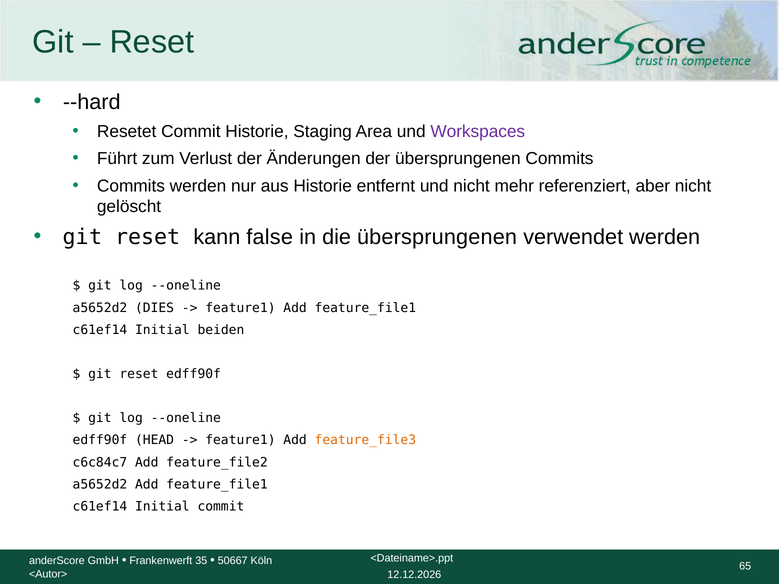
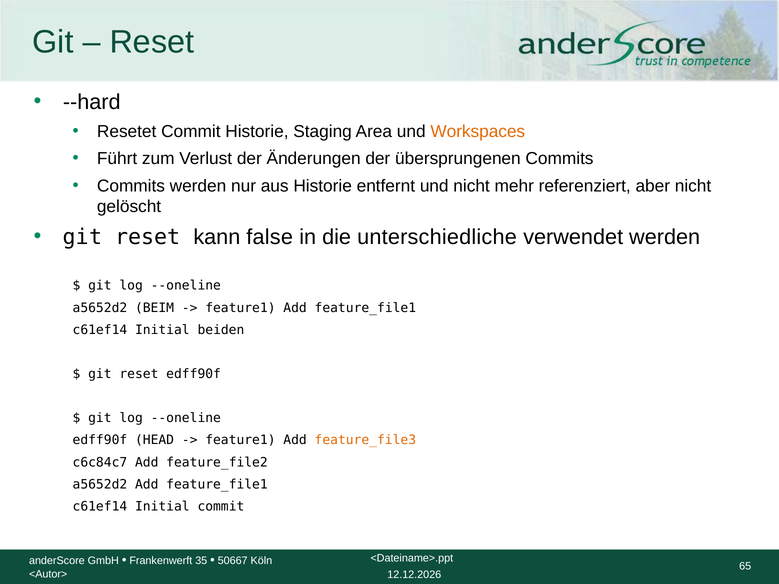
Workspaces colour: purple -> orange
die übersprungenen: übersprungenen -> unterschiedliche
DIES: DIES -> BEIM
